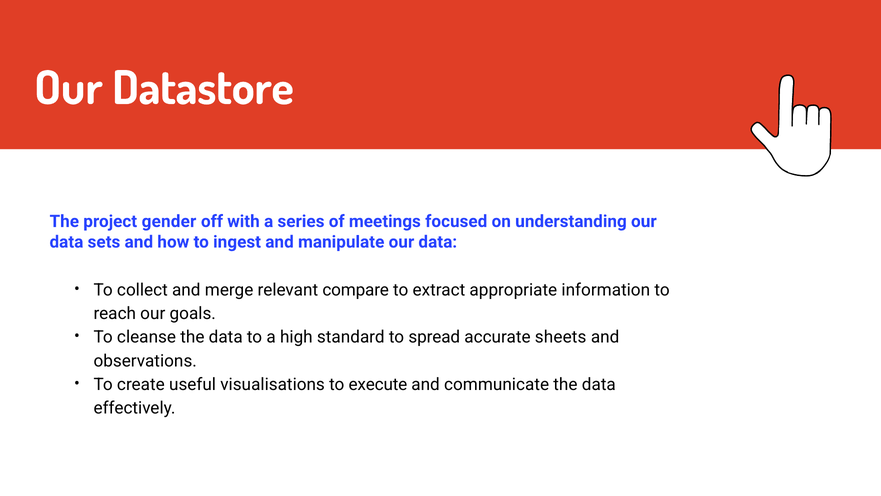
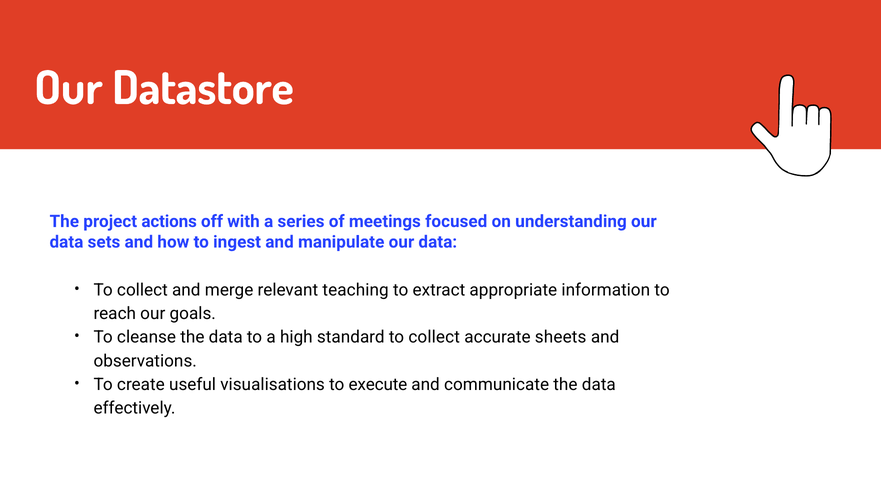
gender: gender -> actions
compare: compare -> teaching
standard to spread: spread -> collect
